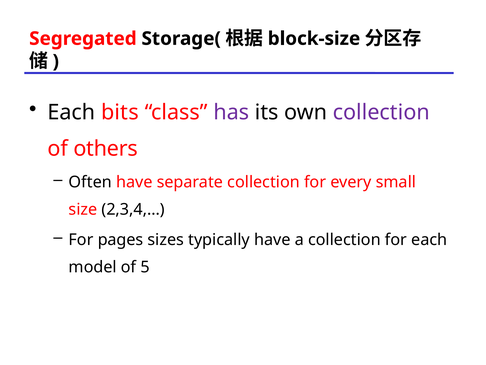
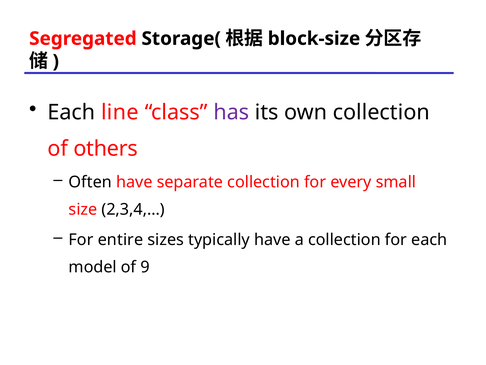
bits: bits -> line
collection at (381, 112) colour: purple -> black
pages: pages -> entire
5: 5 -> 9
